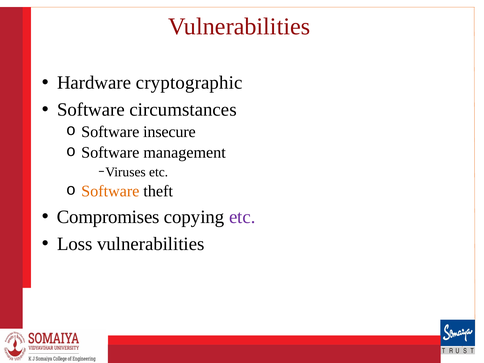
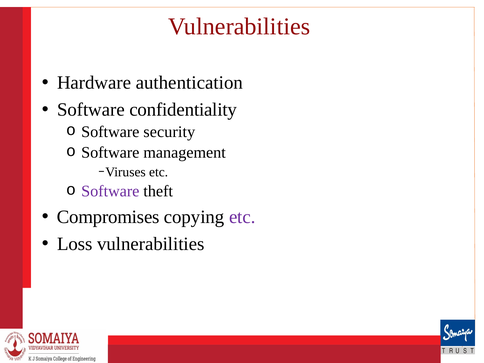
cryptographic: cryptographic -> authentication
circumstances: circumstances -> confidentiality
insecure: insecure -> security
Software at (110, 191) colour: orange -> purple
